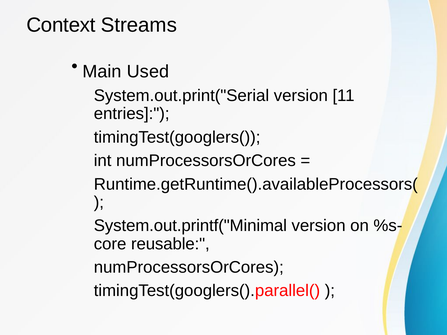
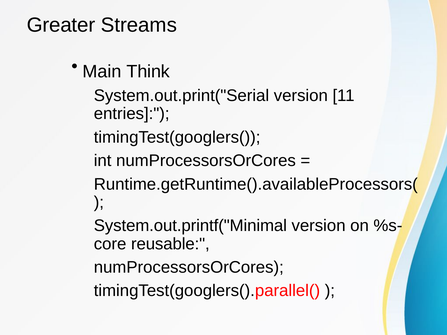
Context: Context -> Greater
Used: Used -> Think
